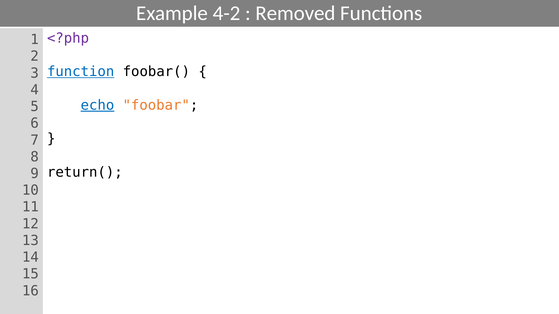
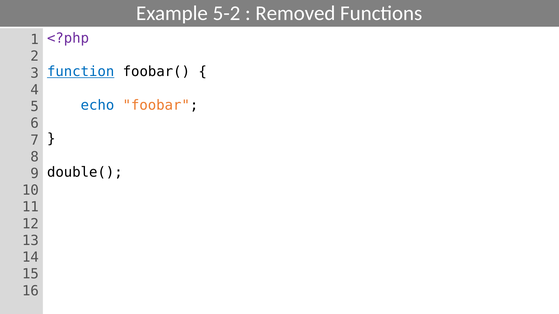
4-2: 4-2 -> 5-2
echo underline: present -> none
return(: return( -> double(
